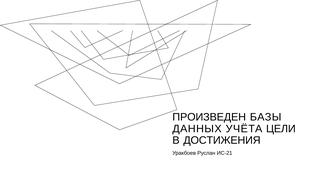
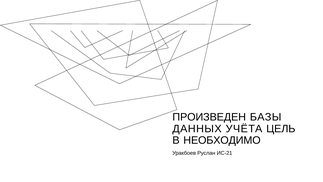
ЦЕЛИ: ЦЕЛИ -> ЦЕЛЬ
ДОСТИЖЕНИЯ: ДОСТИЖЕНИЯ -> НЕОБХОДИМО
